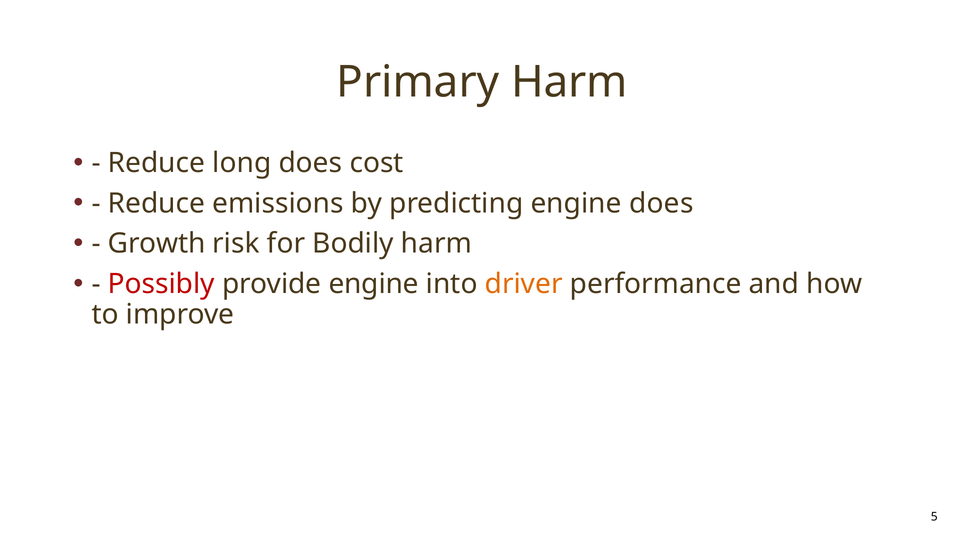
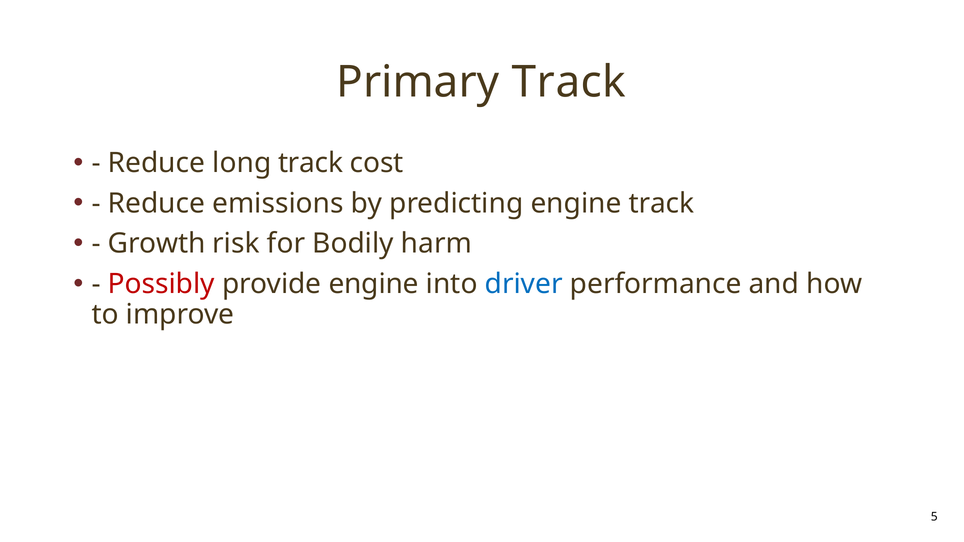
Primary Harm: Harm -> Track
long does: does -> track
engine does: does -> track
driver colour: orange -> blue
